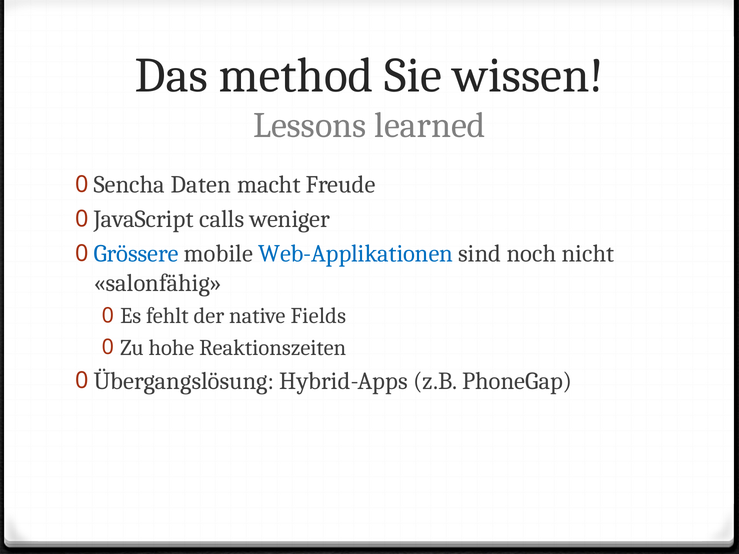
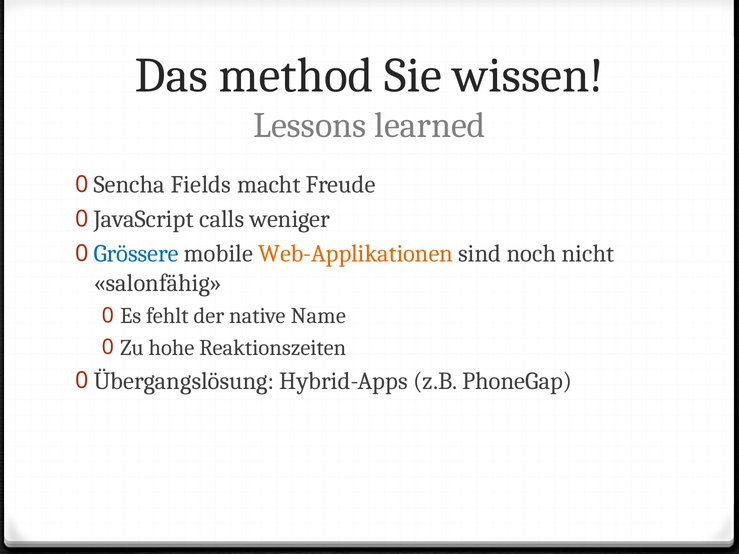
Daten: Daten -> Fields
Web-Applikationen colour: blue -> orange
Fields: Fields -> Name
